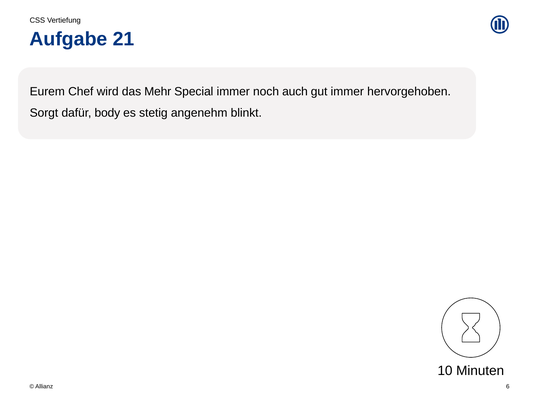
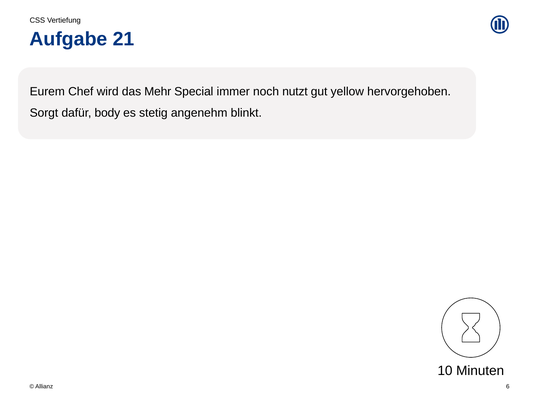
auch: auch -> nutzt
gut immer: immer -> yellow
